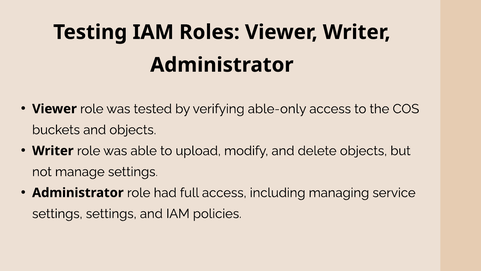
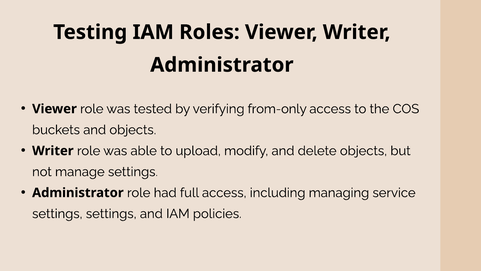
able-only: able-only -> from-only
